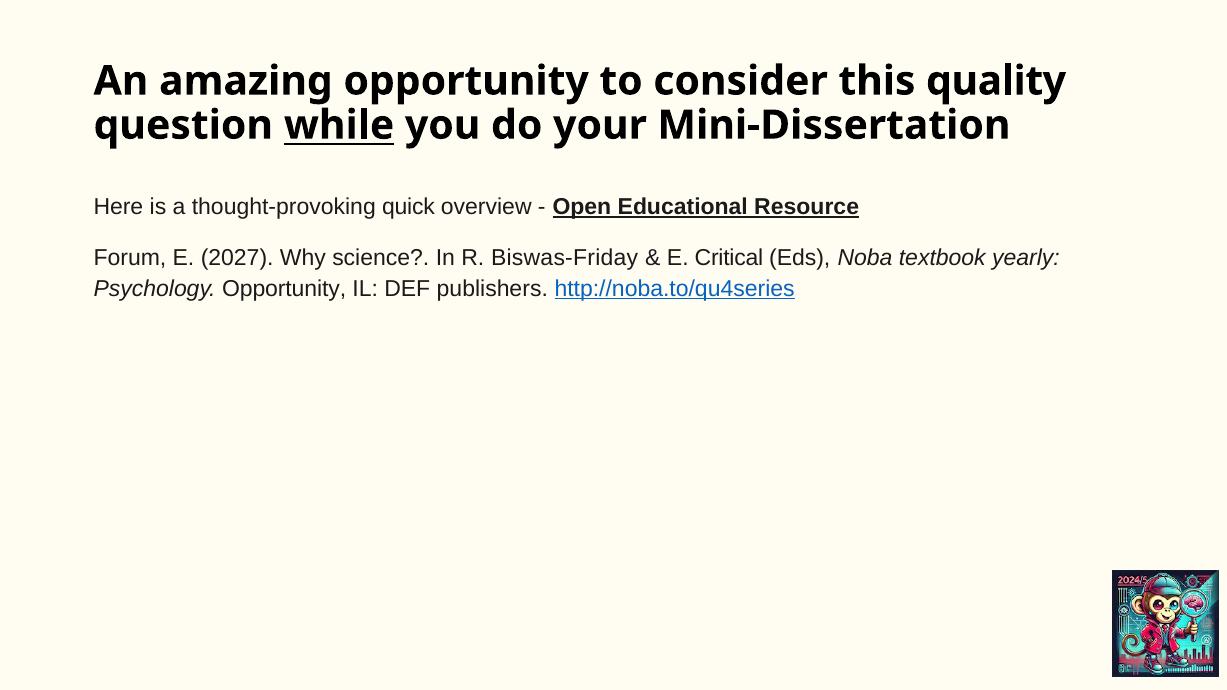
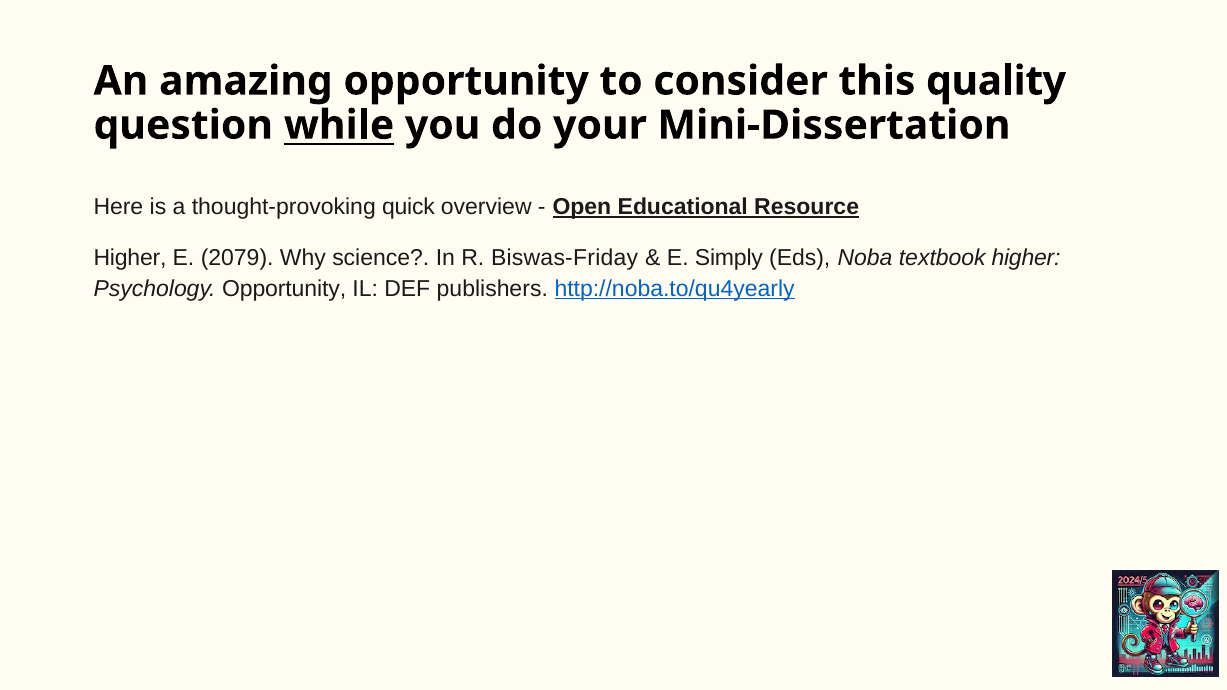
Forum at (130, 258): Forum -> Higher
2027: 2027 -> 2079
Critical: Critical -> Simply
textbook yearly: yearly -> higher
http://noba.to/qu4series: http://noba.to/qu4series -> http://noba.to/qu4yearly
